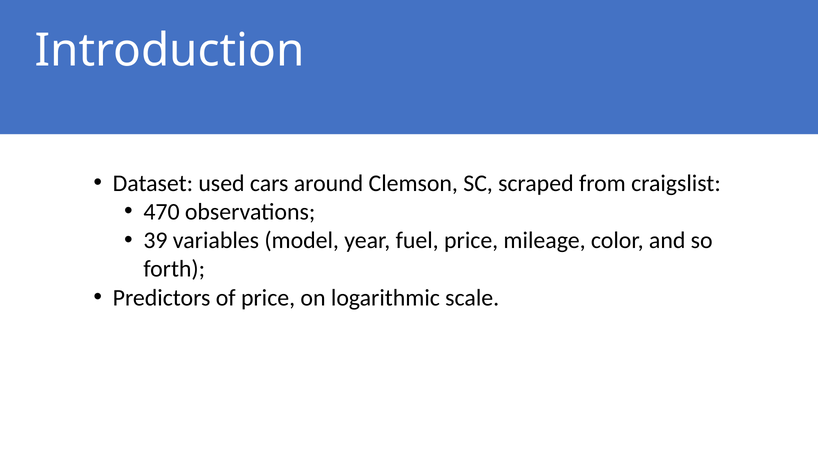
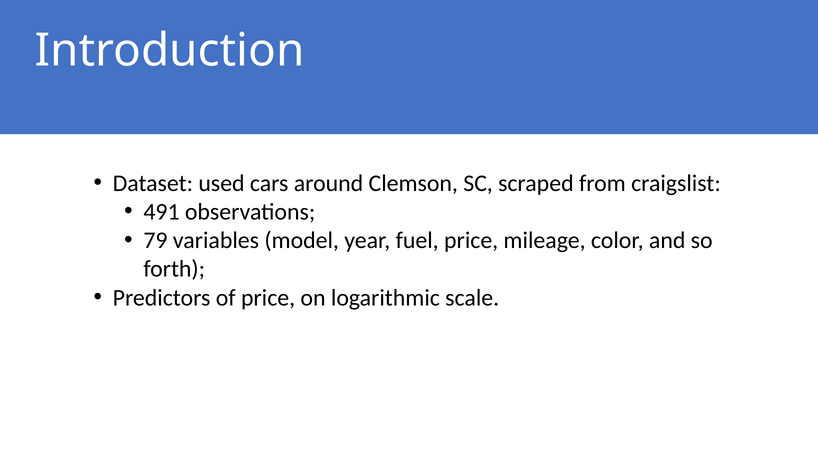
470: 470 -> 491
39: 39 -> 79
